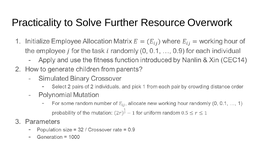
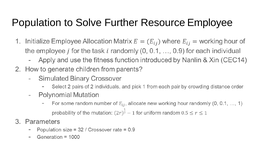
Practicality: Practicality -> Population
Overwork: Overwork -> Employee
